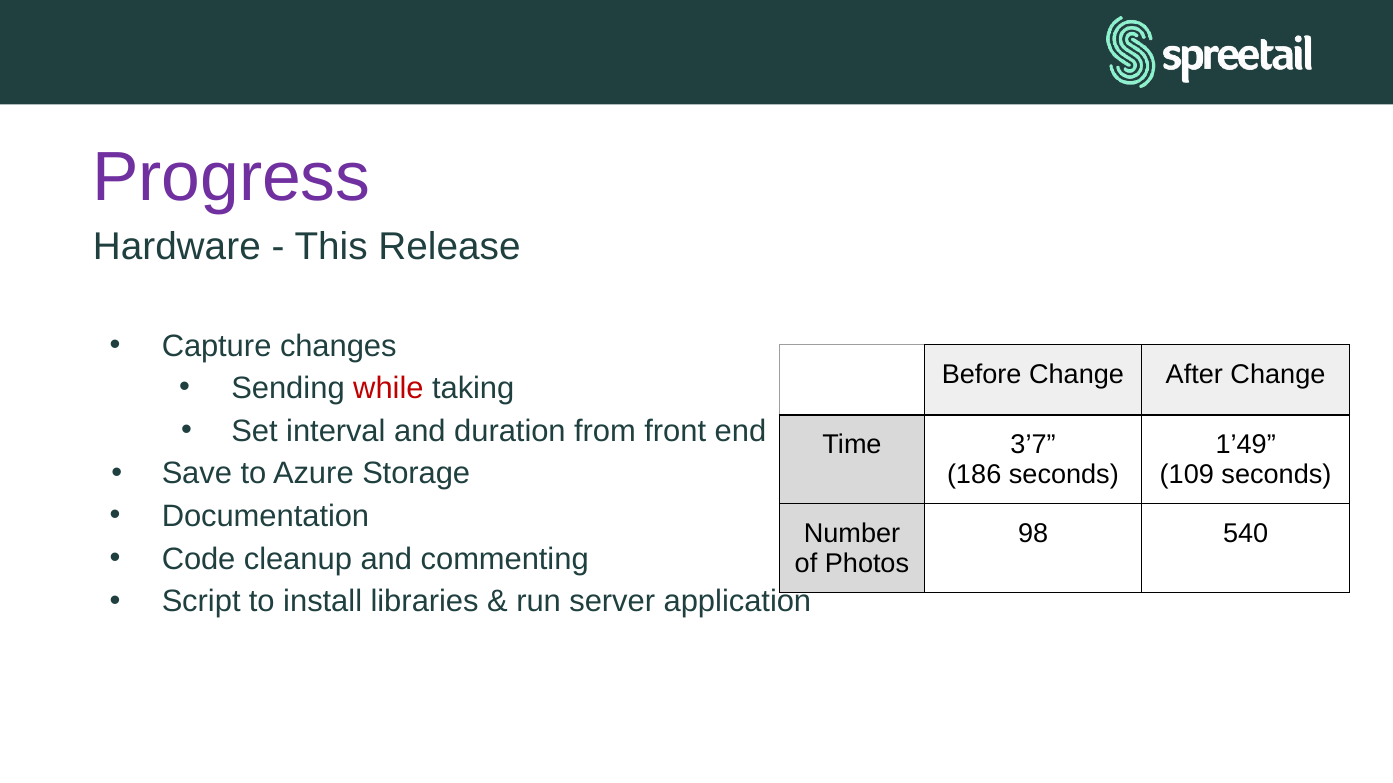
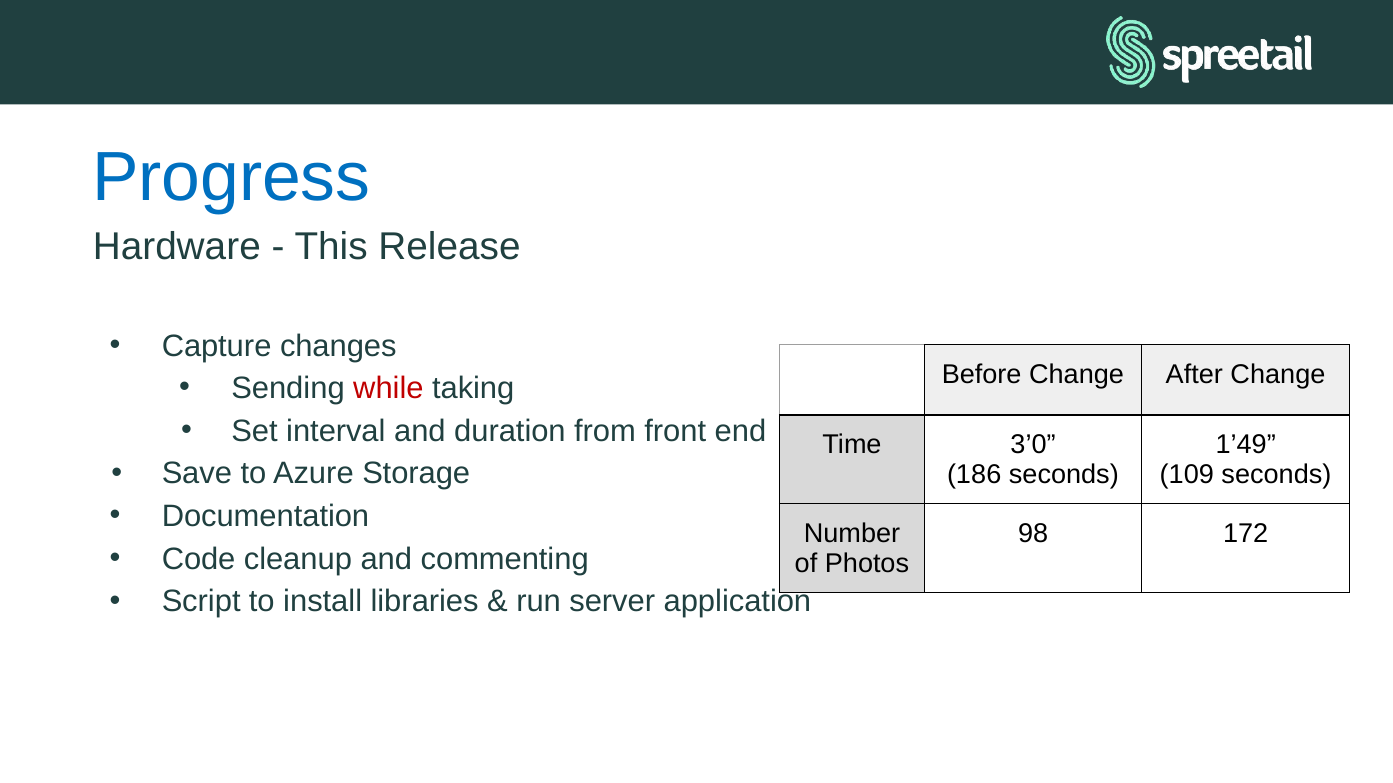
Progress colour: purple -> blue
3’7: 3’7 -> 3’0
540: 540 -> 172
